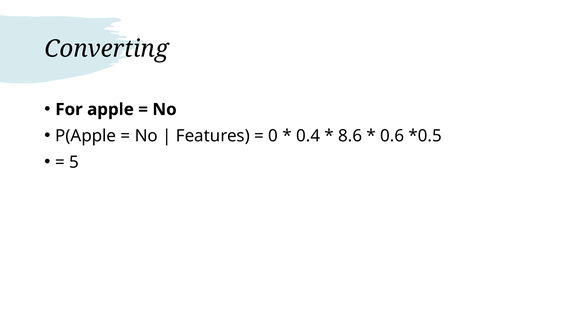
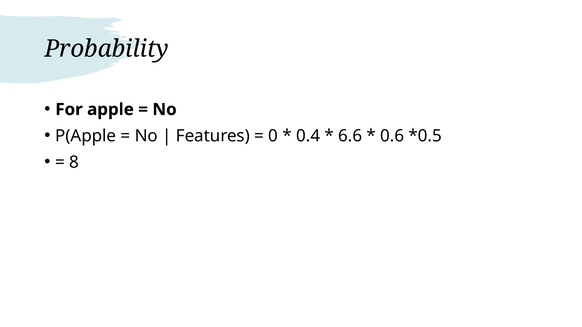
Converting: Converting -> Probability
8.6: 8.6 -> 6.6
5: 5 -> 8
